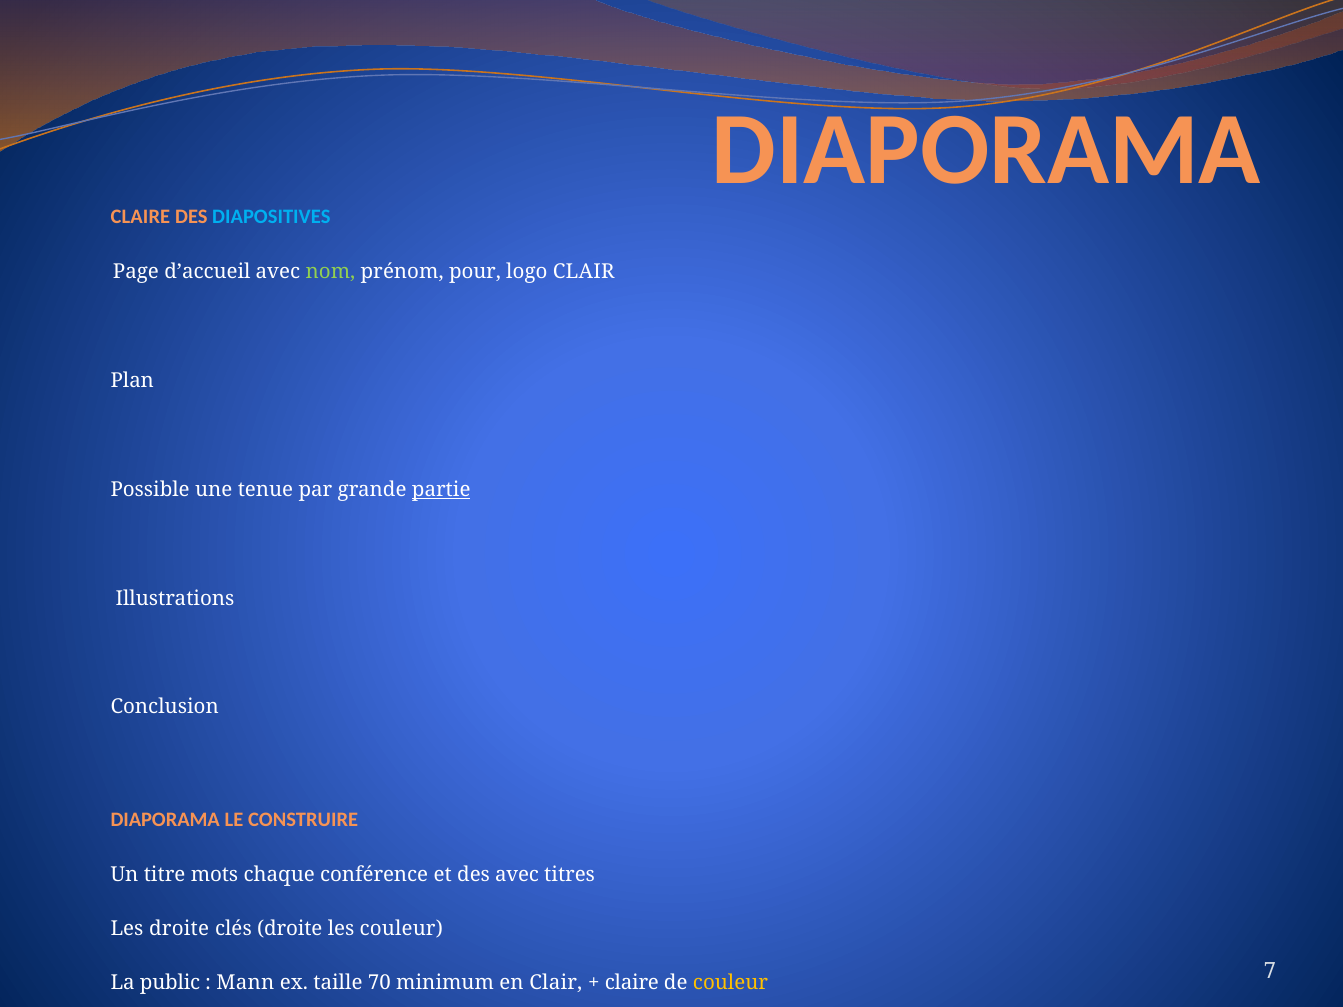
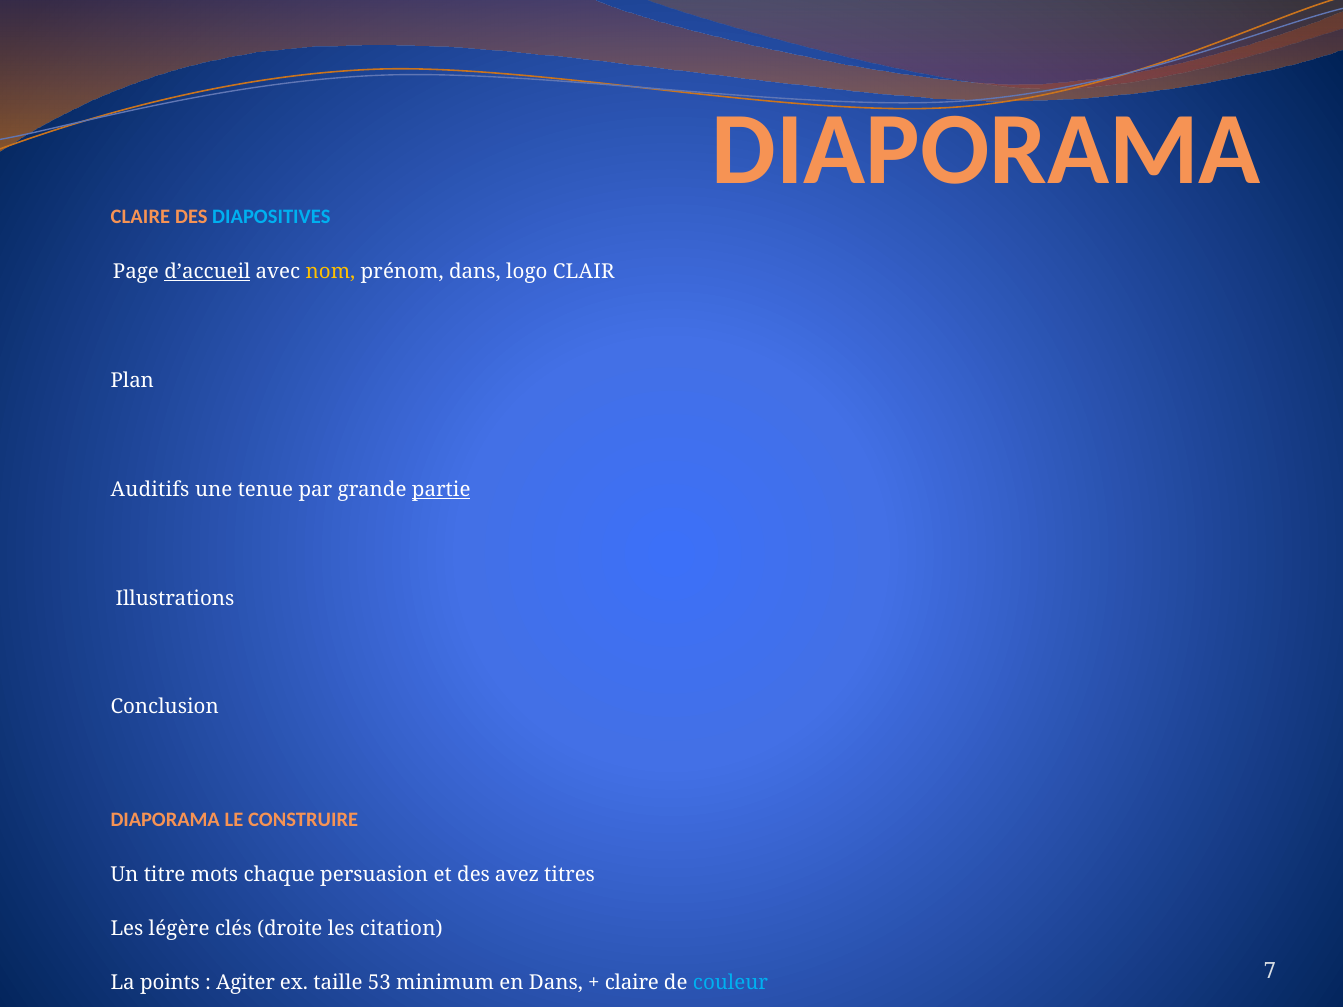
d’accueil underline: none -> present
nom colour: light green -> yellow
prénom pour: pour -> dans
Possible: Possible -> Auditifs
conférence: conférence -> persuasion
des avec: avec -> avez
Les droite: droite -> légère
les couleur: couleur -> citation
public: public -> points
Mann at (245, 983): Mann -> Agiter
70: 70 -> 53
en Clair: Clair -> Dans
couleur at (730, 983) colour: yellow -> light blue
